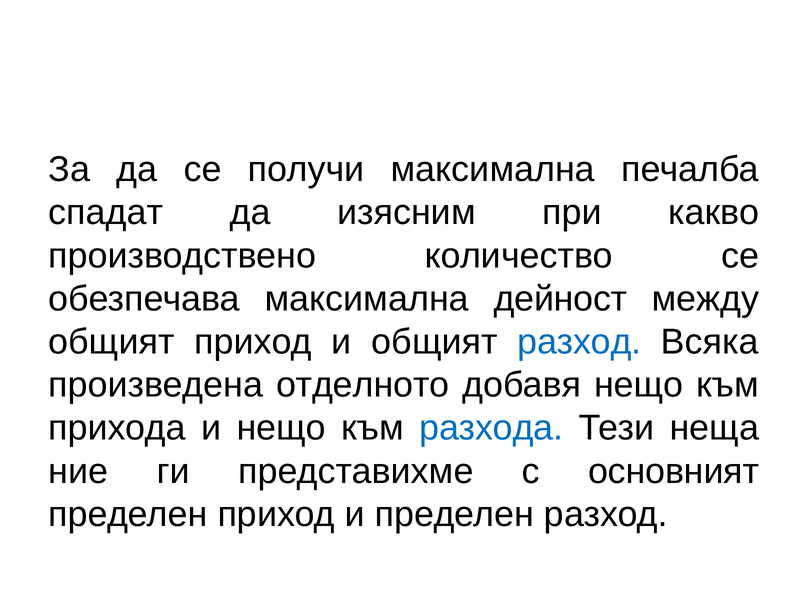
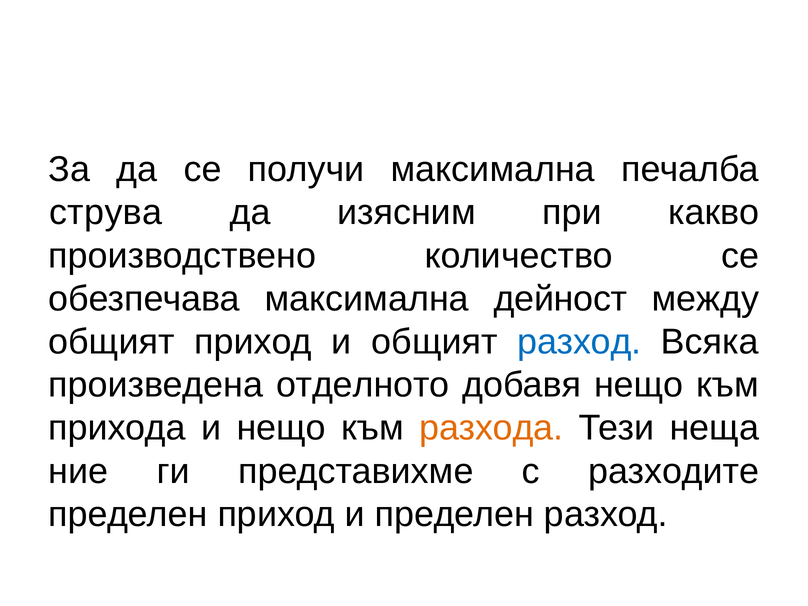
спадат: спадат -> струва
разхода colour: blue -> orange
основният: основният -> разходите
